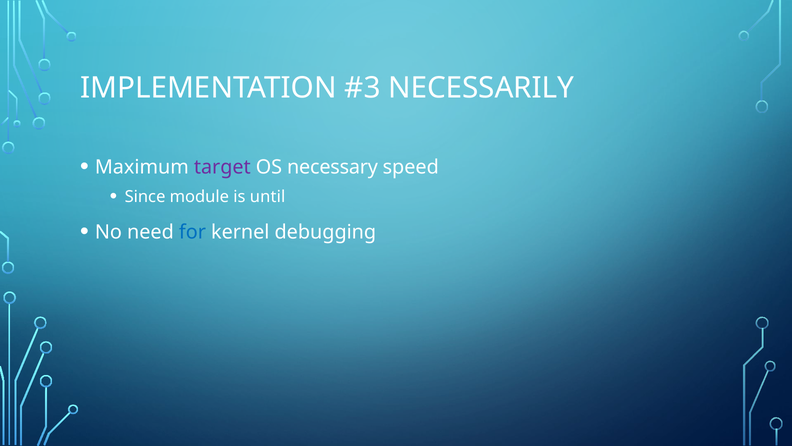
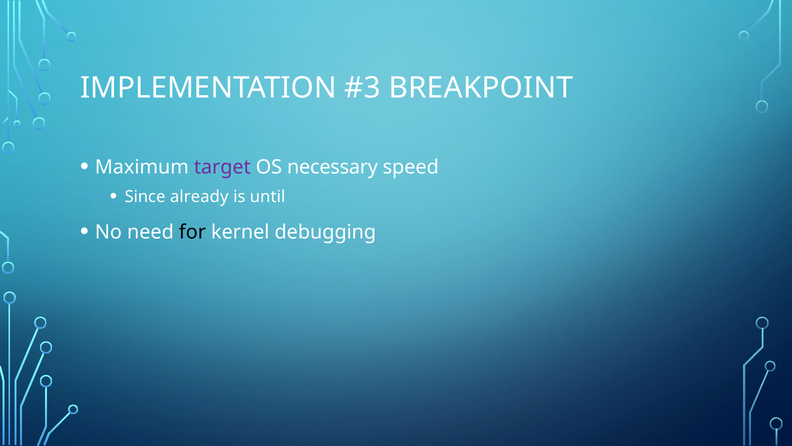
NECESSARILY: NECESSARILY -> BREAKPOINT
module: module -> already
for colour: blue -> black
